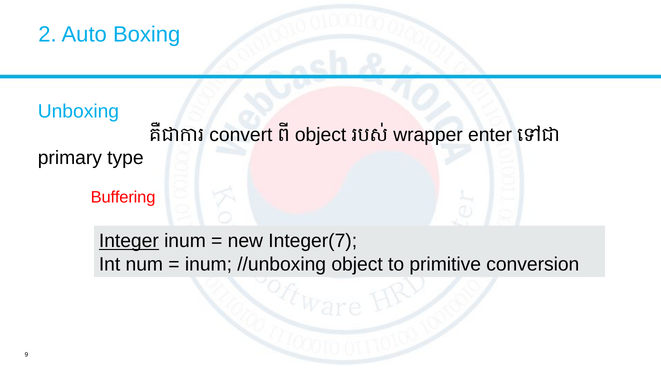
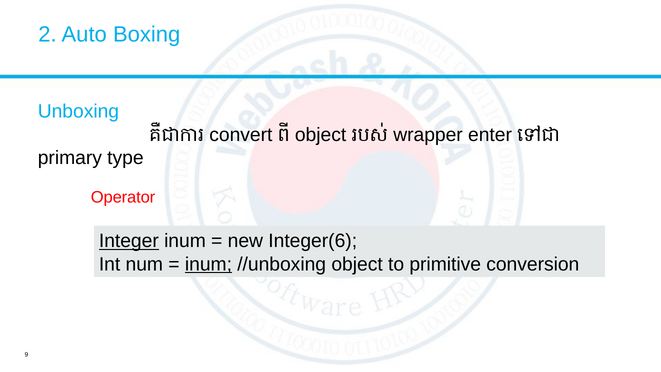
Buffering: Buffering -> Operator
Integer(7: Integer(7 -> Integer(6
inum at (208, 264) underline: none -> present
